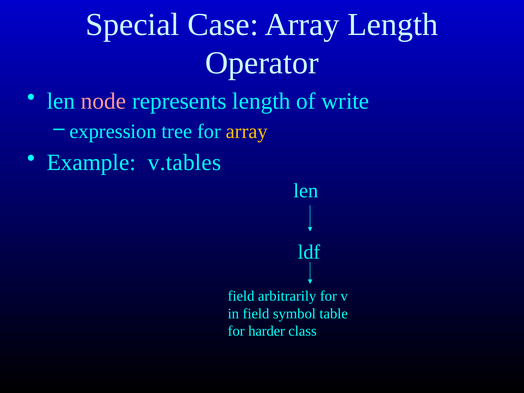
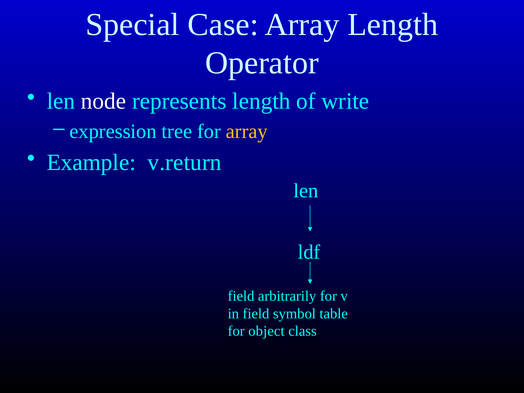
node colour: pink -> white
v.tables: v.tables -> v.return
harder: harder -> object
